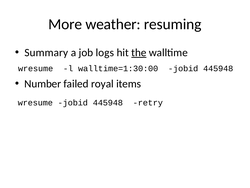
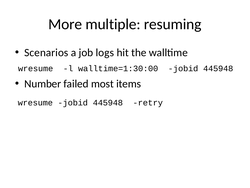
weather: weather -> multiple
Summary: Summary -> Scenarios
the underline: present -> none
royal: royal -> most
